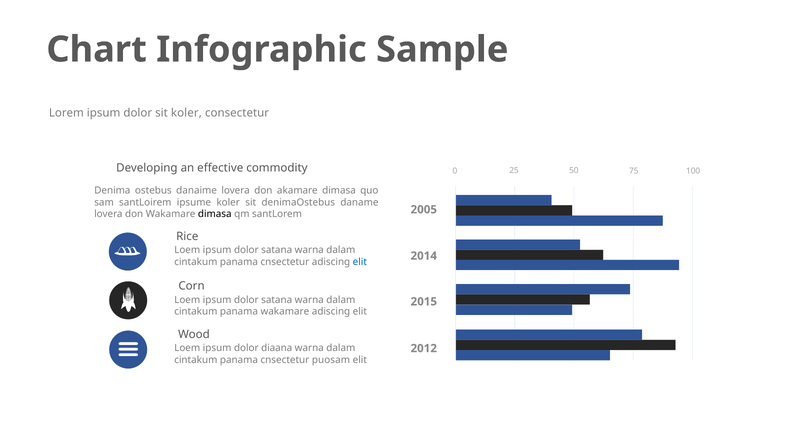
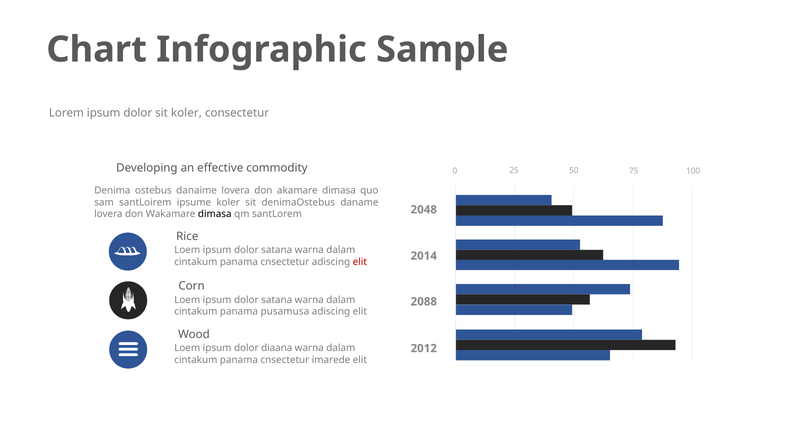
2005: 2005 -> 2048
elit at (360, 262) colour: blue -> red
2015: 2015 -> 2088
panama wakamare: wakamare -> pusamusa
puosam: puosam -> imarede
